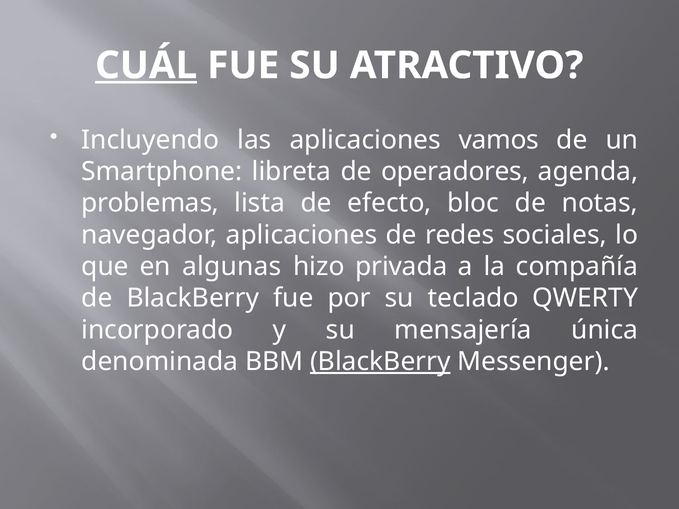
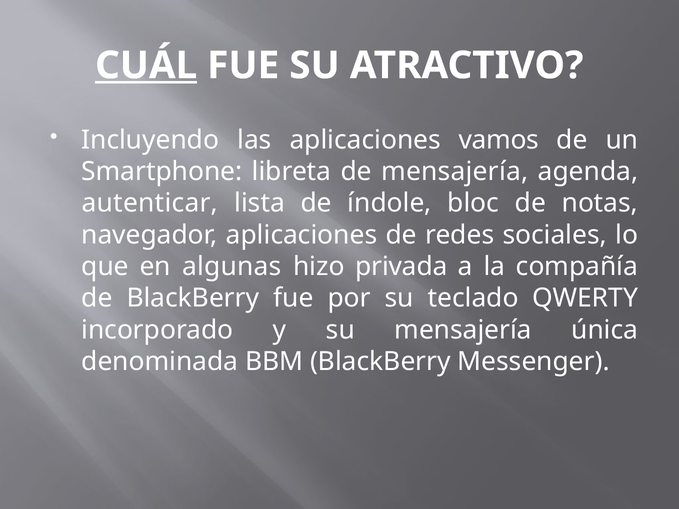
de operadores: operadores -> mensajería
problemas: problemas -> autenticar
efecto: efecto -> índole
BlackBerry at (380, 362) underline: present -> none
